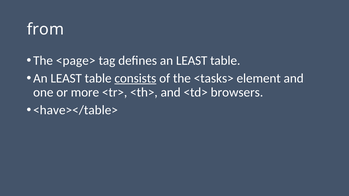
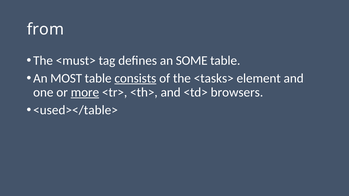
<page>: <page> -> <must>
defines an LEAST: LEAST -> SOME
LEAST at (66, 78): LEAST -> MOST
more underline: none -> present
<have></table>: <have></table> -> <used></table>
